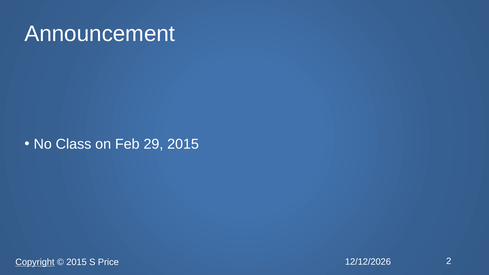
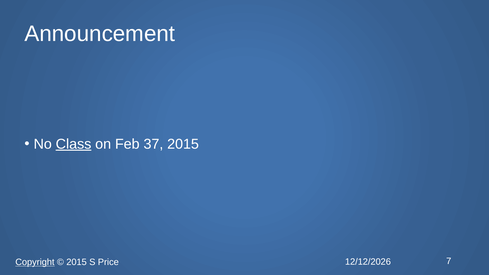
Class underline: none -> present
29: 29 -> 37
2: 2 -> 7
